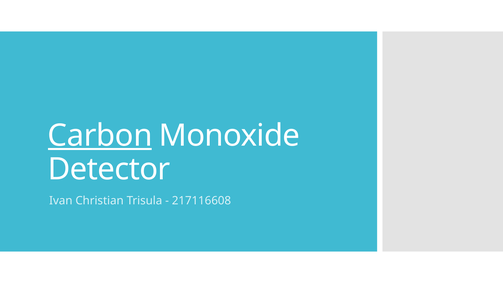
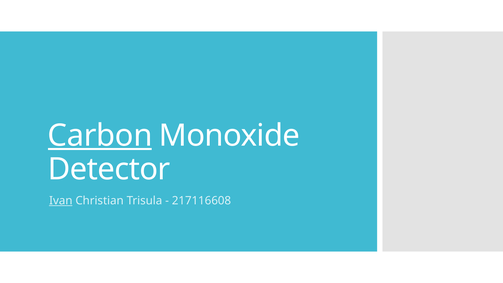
Ivan underline: none -> present
